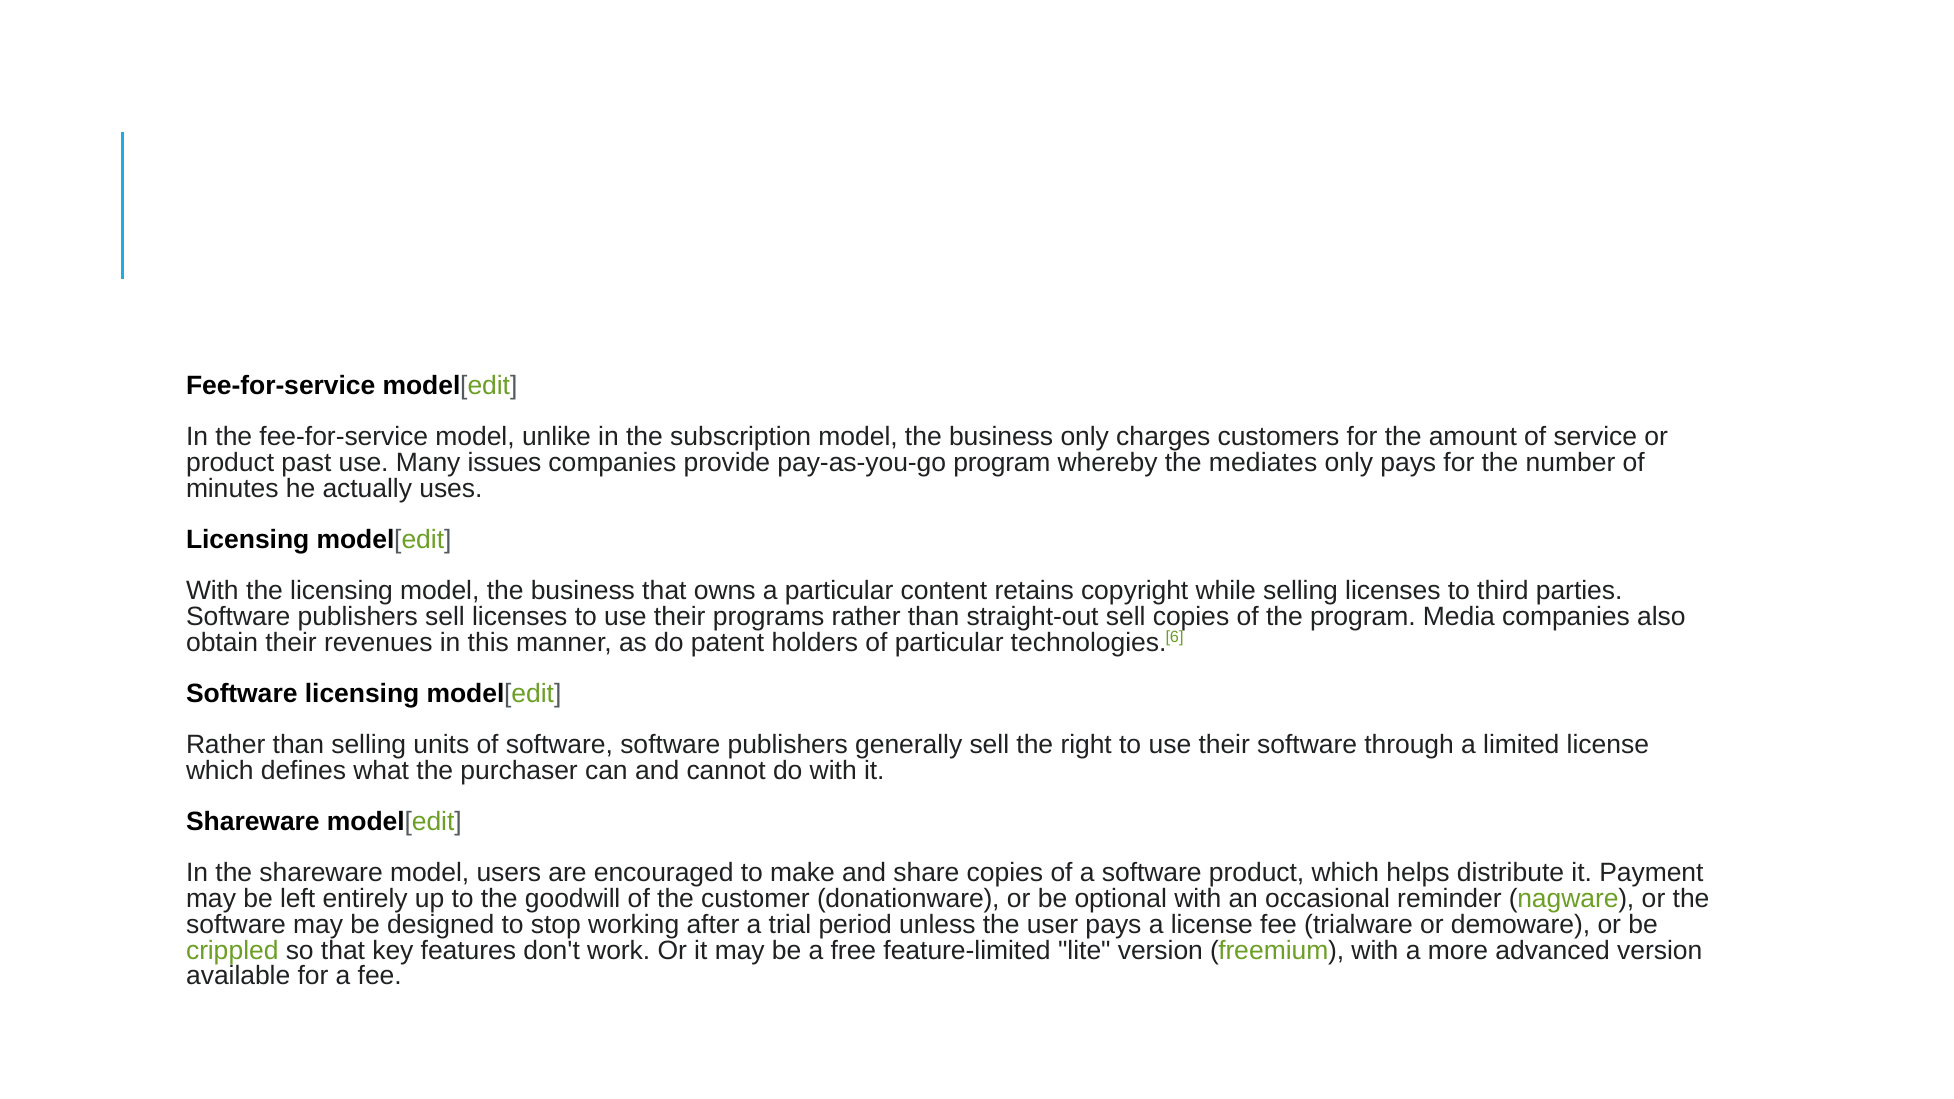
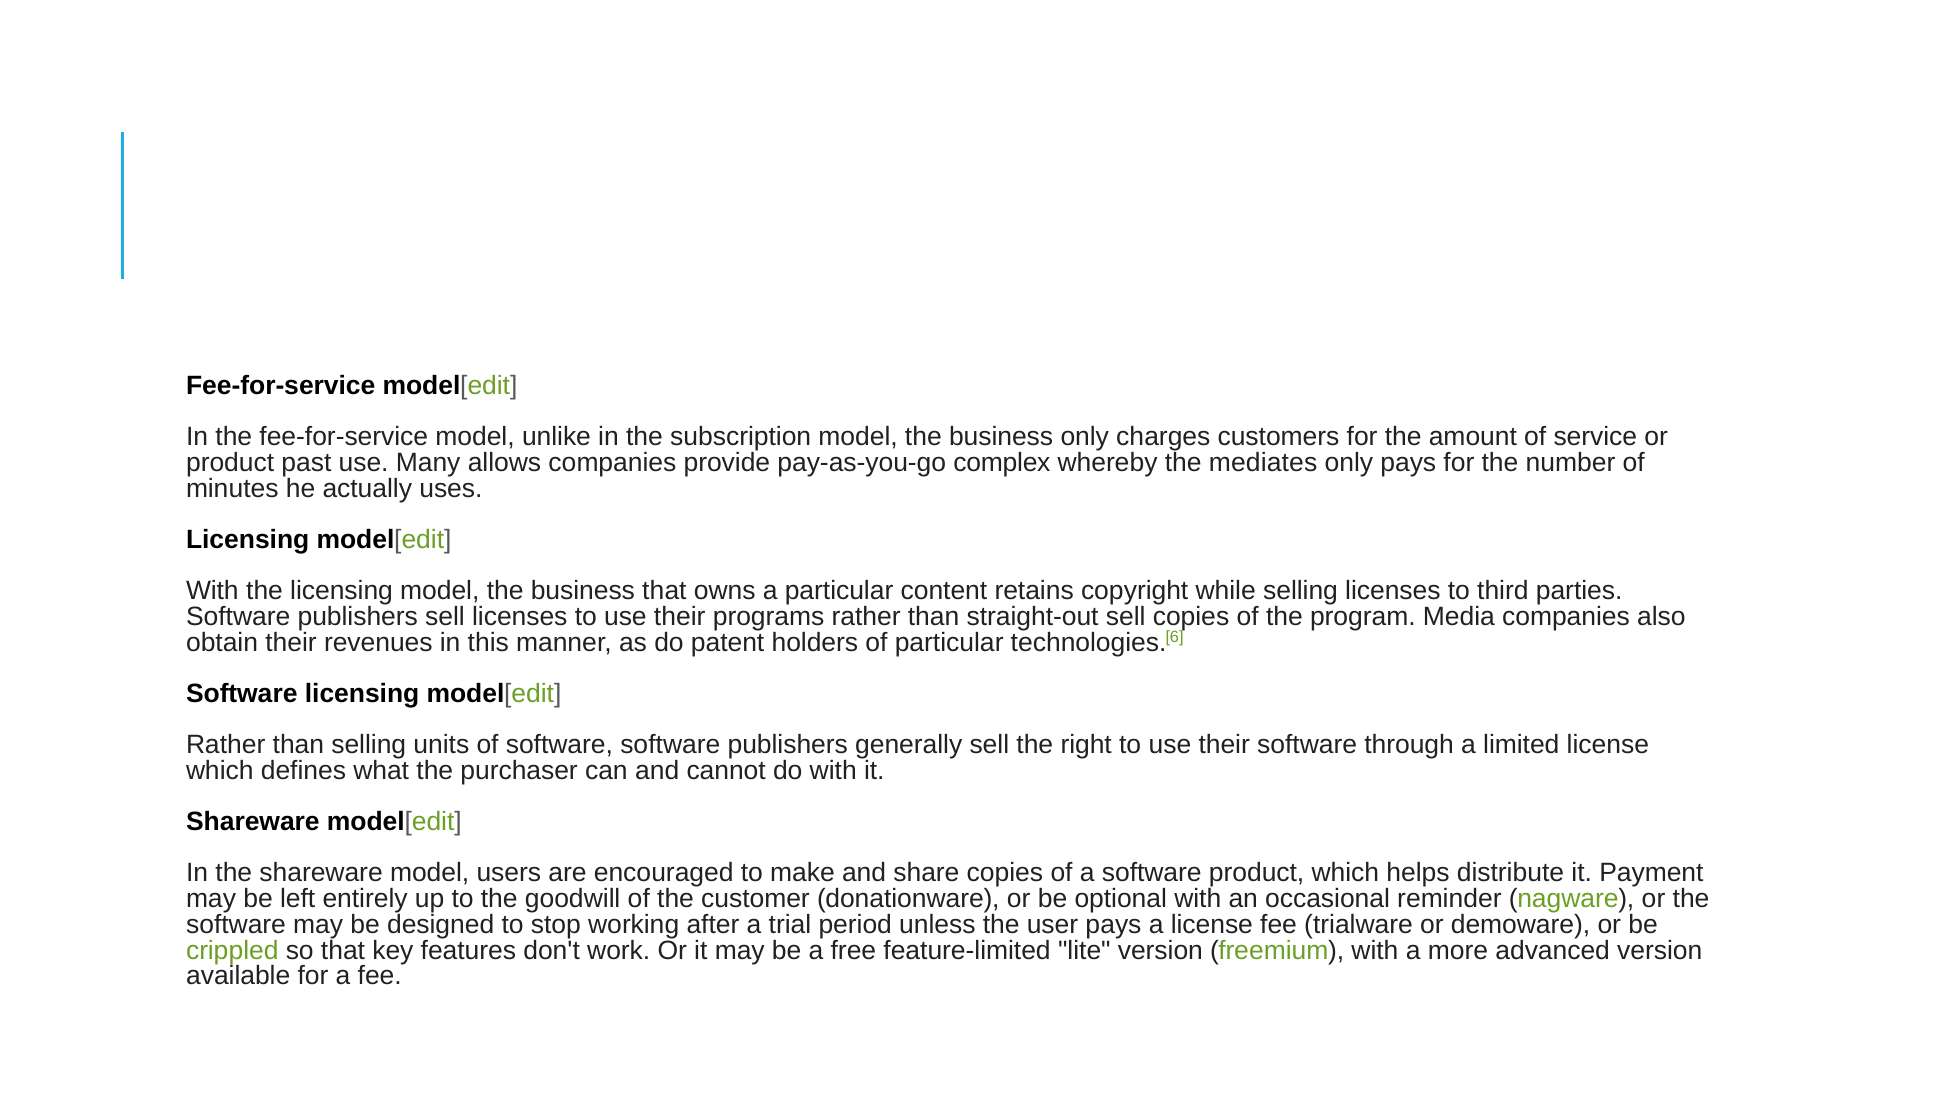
issues: issues -> allows
pay-as-you-go program: program -> complex
